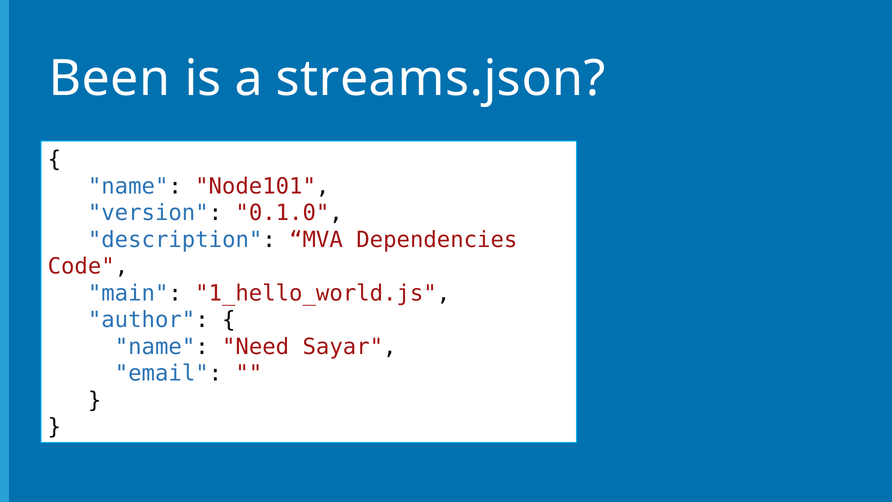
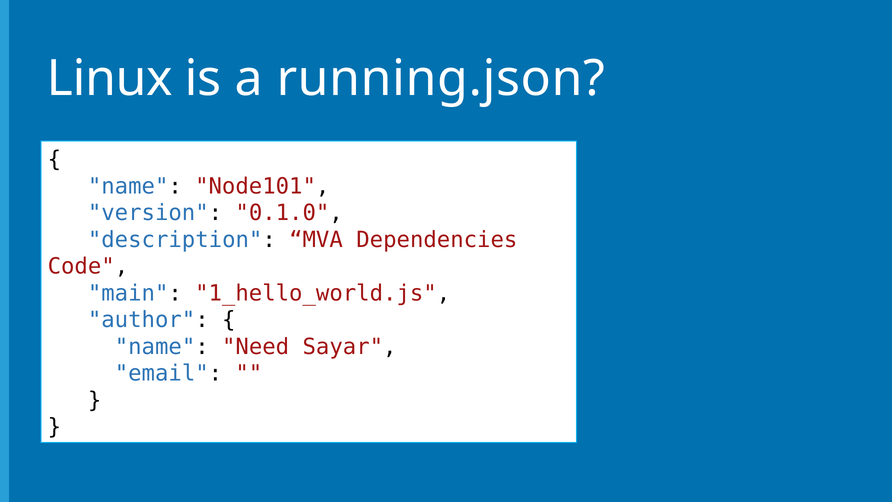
Been: Been -> Linux
streams.json: streams.json -> running.json
